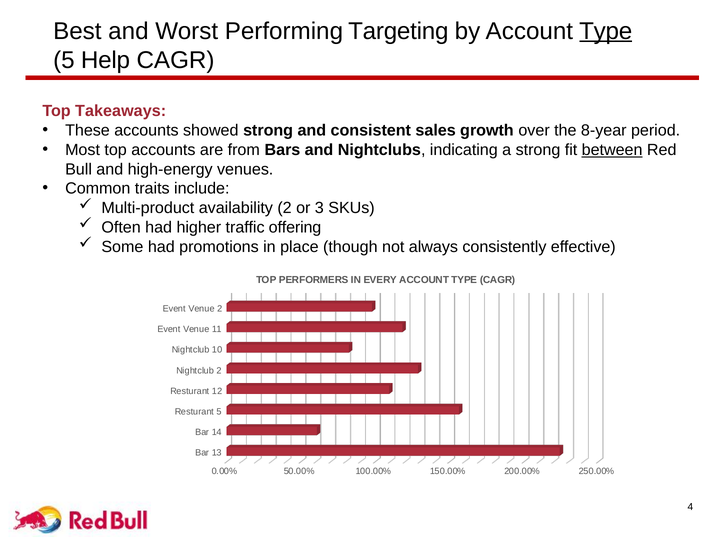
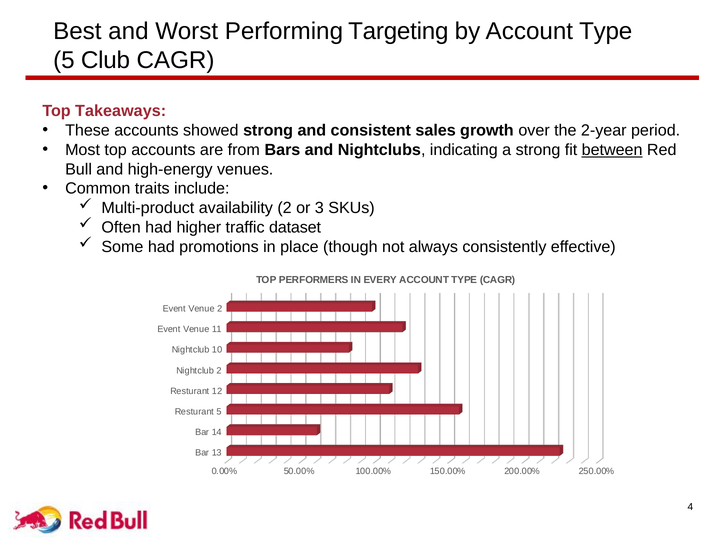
Type at (606, 31) underline: present -> none
Help: Help -> Club
8-year: 8-year -> 2-year
offering: offering -> dataset
